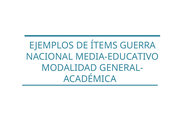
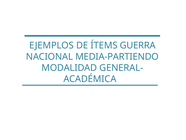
MEDIA-EDUCATIVO: MEDIA-EDUCATIVO -> MEDIA-PARTIENDO
